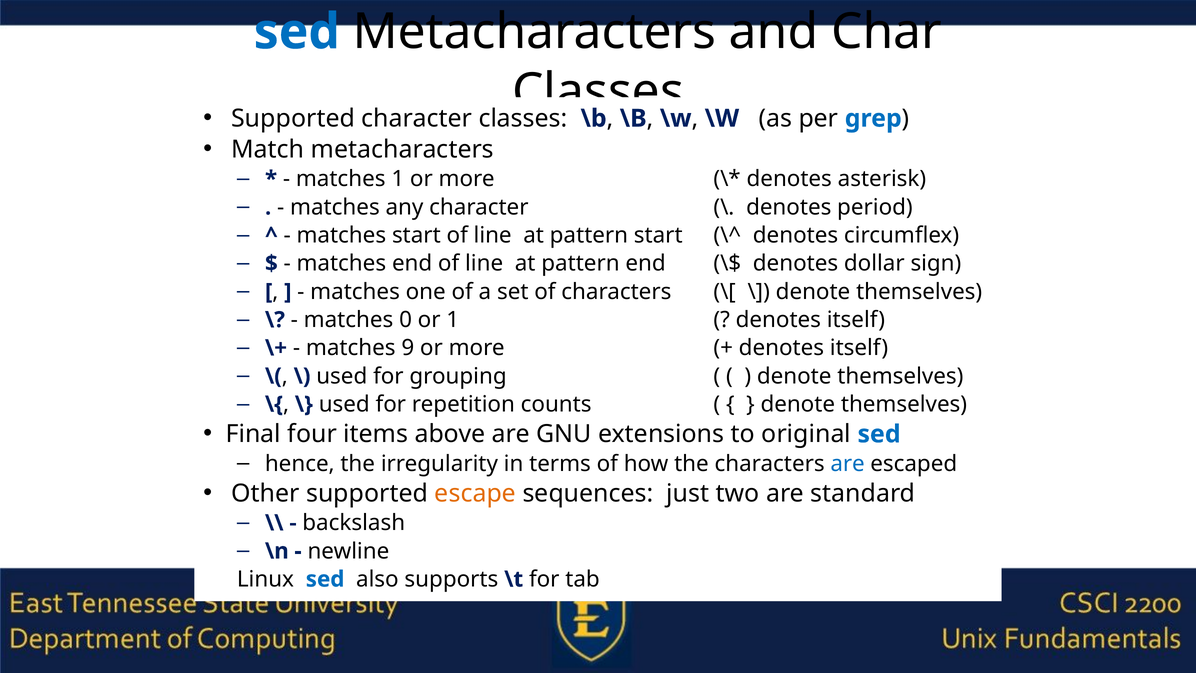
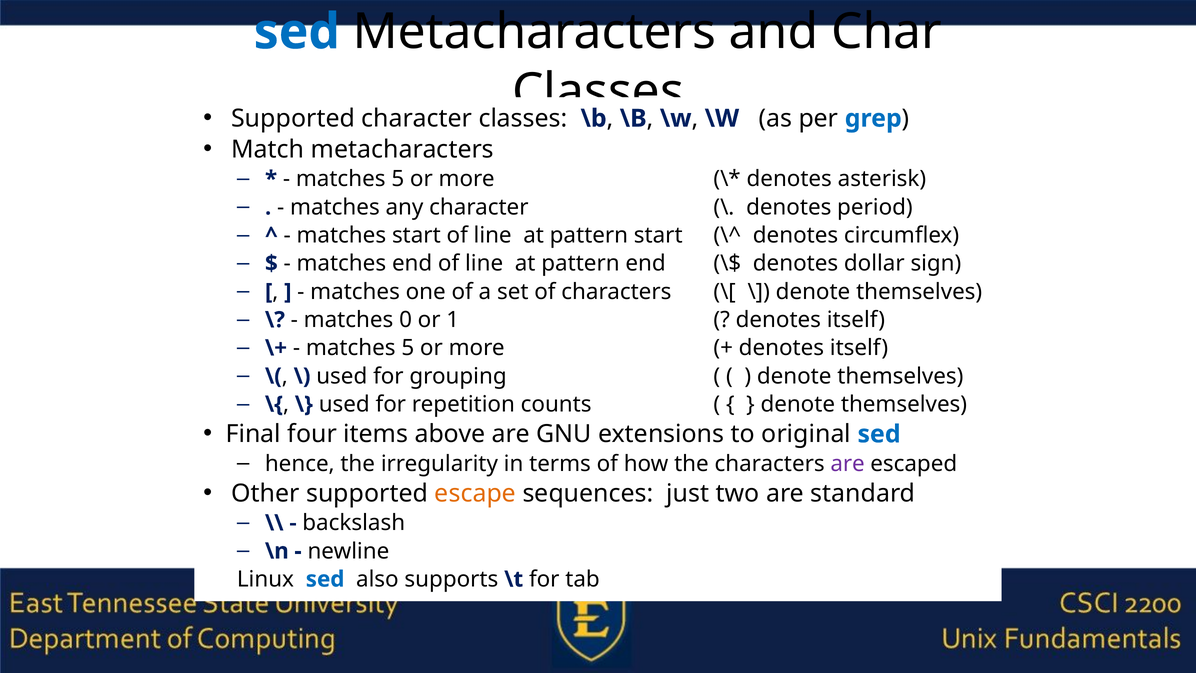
1 at (398, 179): 1 -> 5
9 at (408, 348): 9 -> 5
are at (848, 463) colour: blue -> purple
